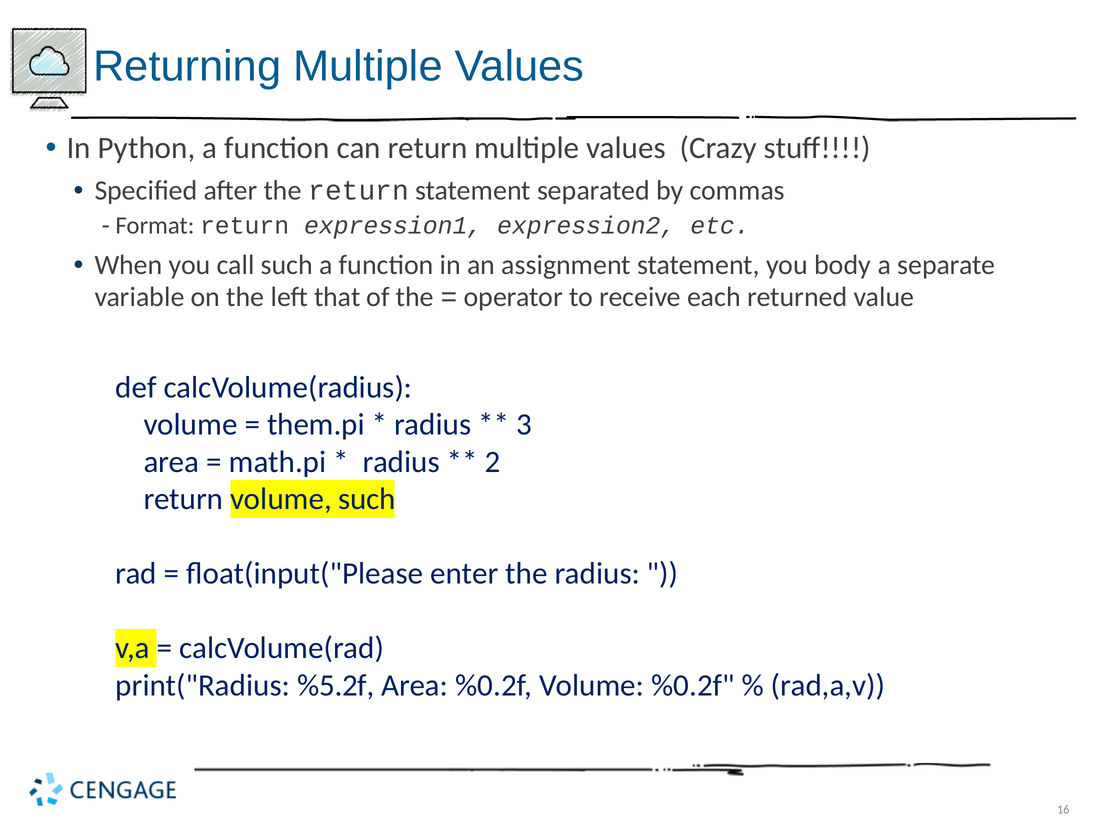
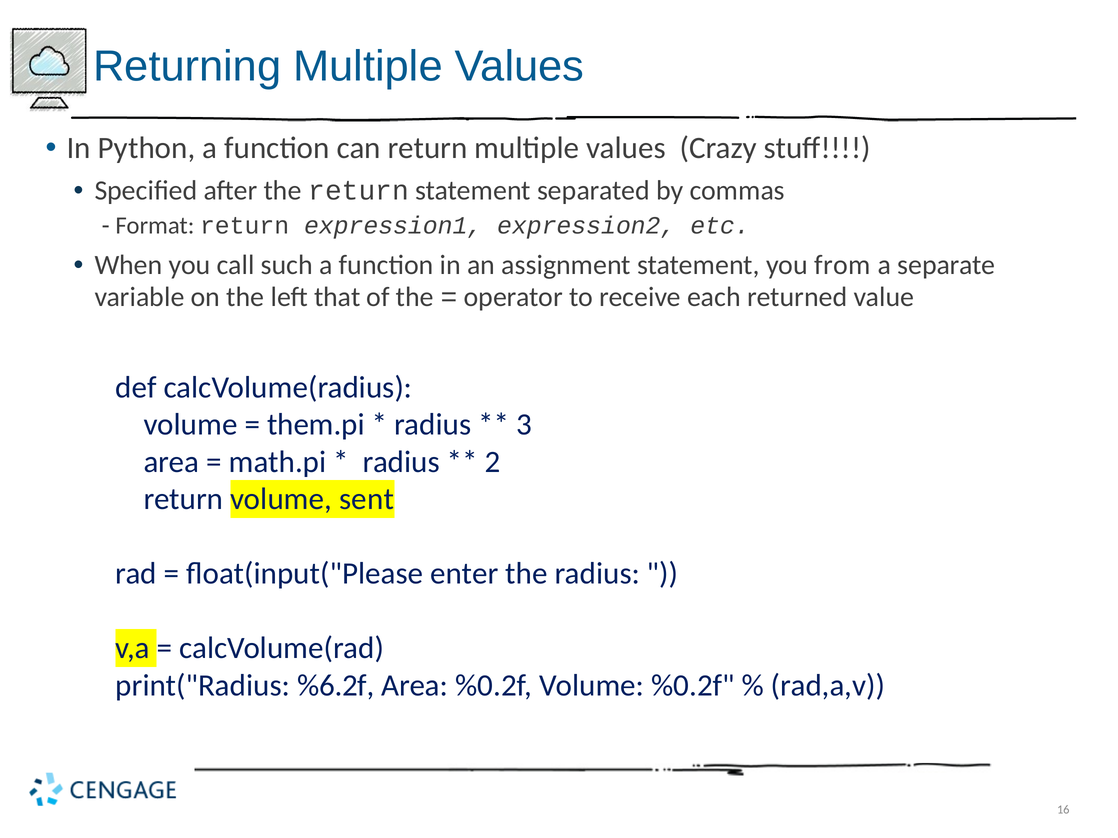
body: body -> from
volume such: such -> sent
%5.2f: %5.2f -> %6.2f
